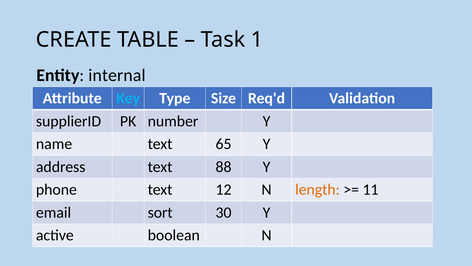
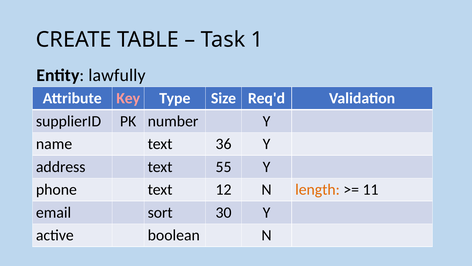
internal: internal -> lawfully
Key colour: light blue -> pink
65: 65 -> 36
88: 88 -> 55
